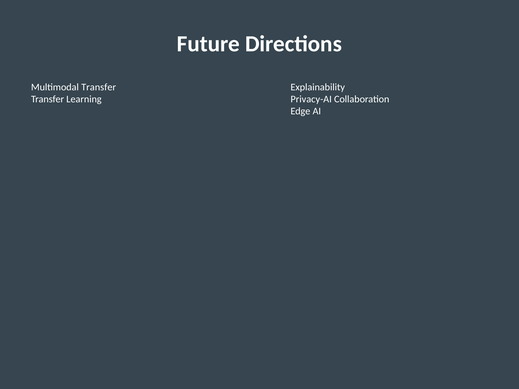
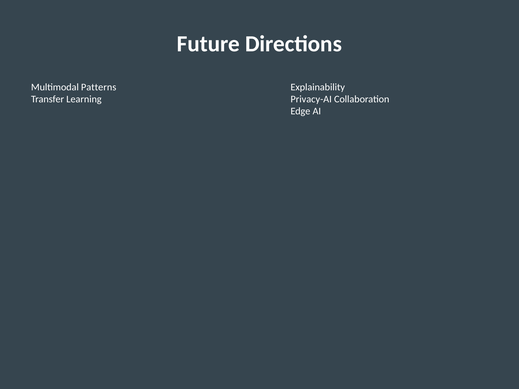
Multimodal Transfer: Transfer -> Patterns
